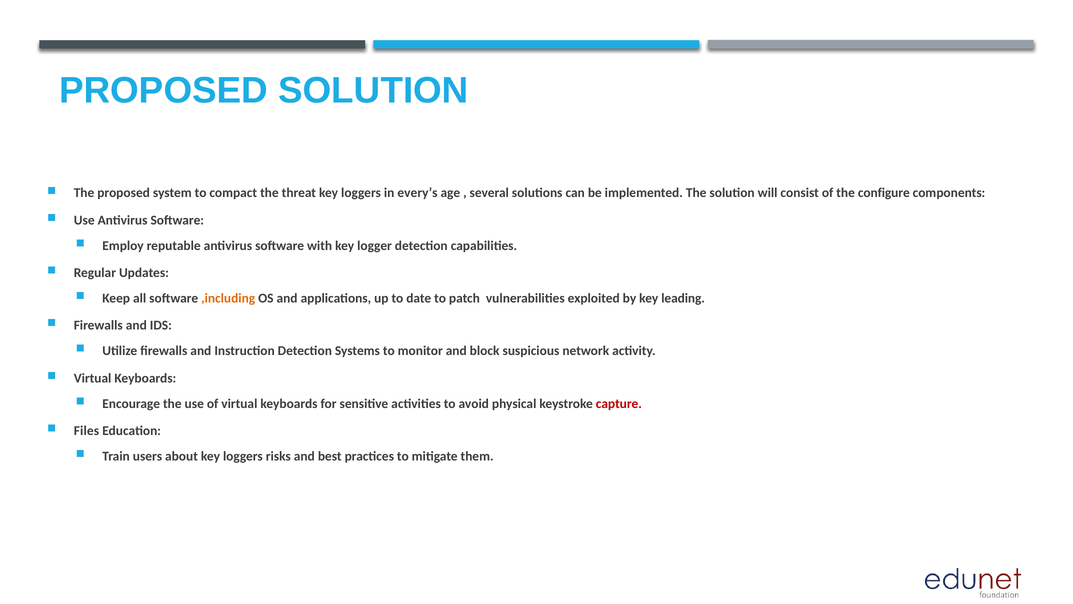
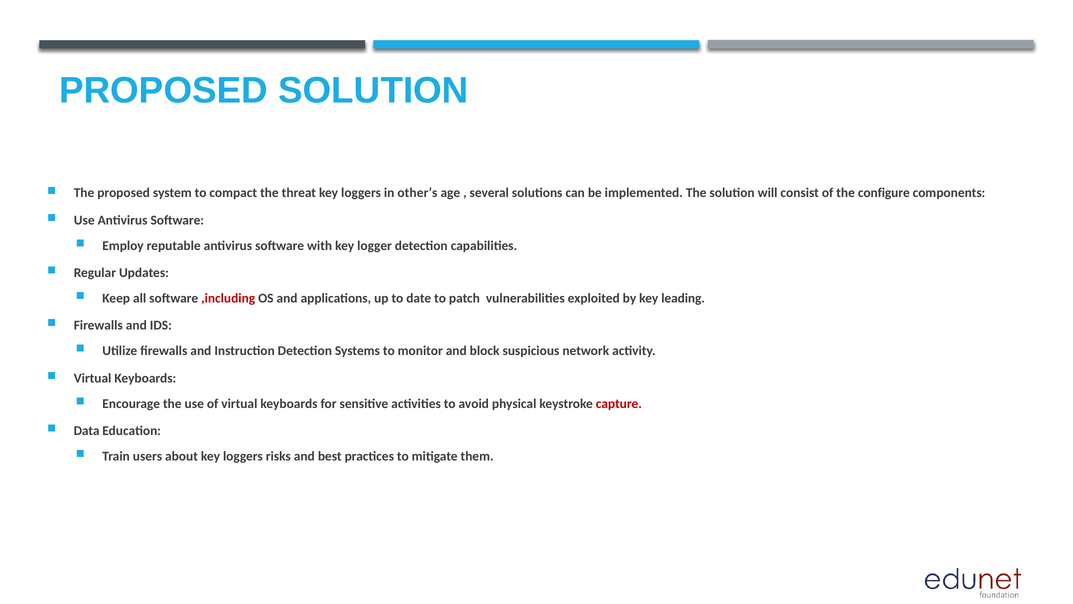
every’s: every’s -> other’s
,including colour: orange -> red
Files: Files -> Data
